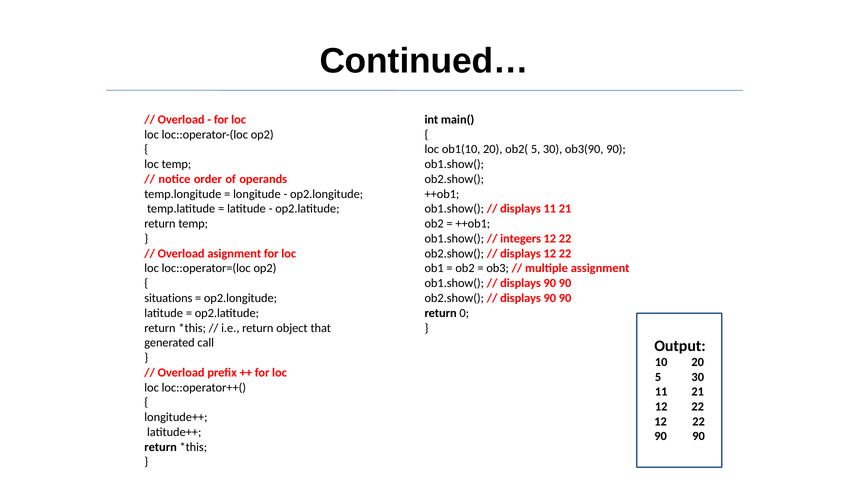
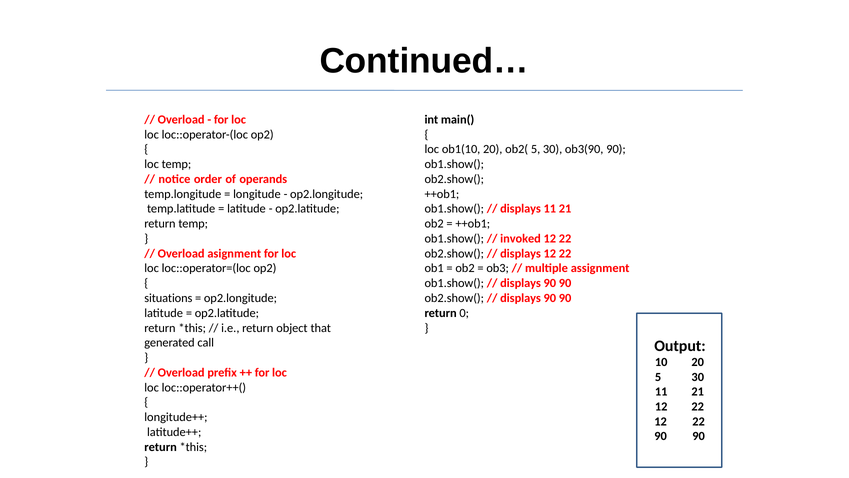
integers: integers -> invoked
